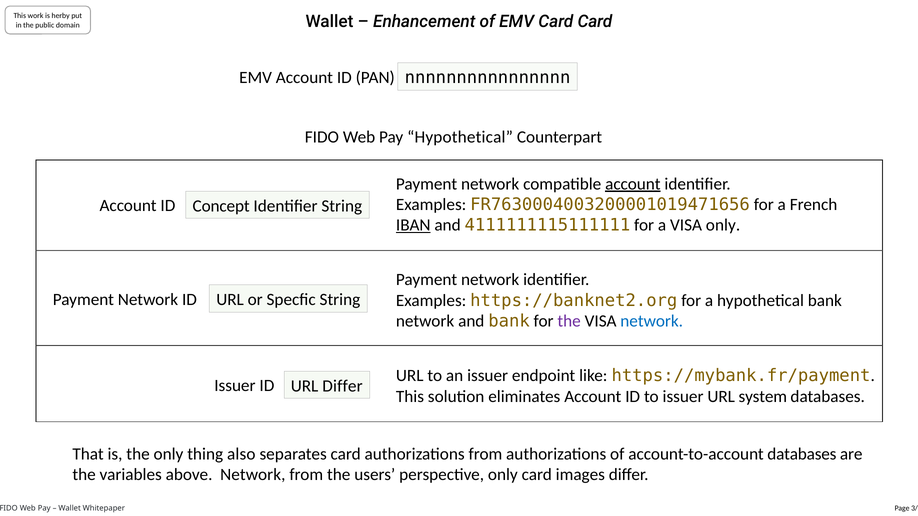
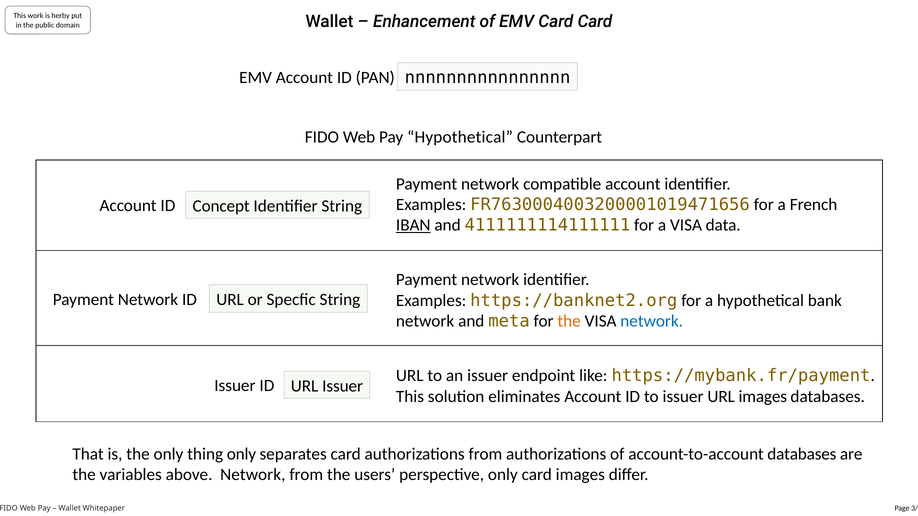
account at (633, 184) underline: present -> none
4111111115111111: 4111111115111111 -> 4111111114111111
VISA only: only -> data
and bank: bank -> meta
the at (569, 321) colour: purple -> orange
URL Differ: Differ -> Issuer
URL system: system -> images
thing also: also -> only
